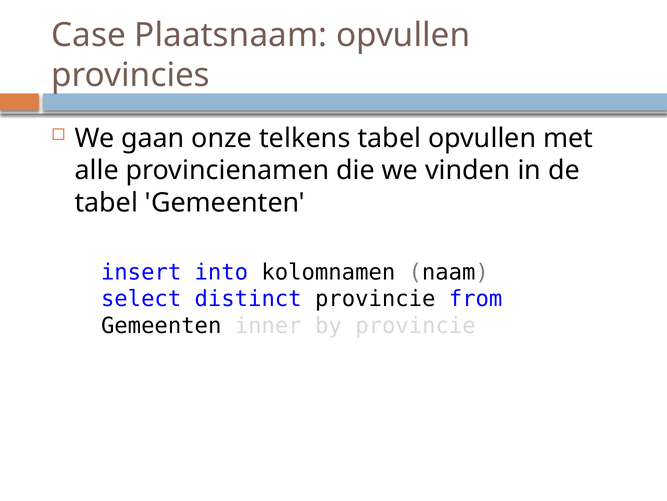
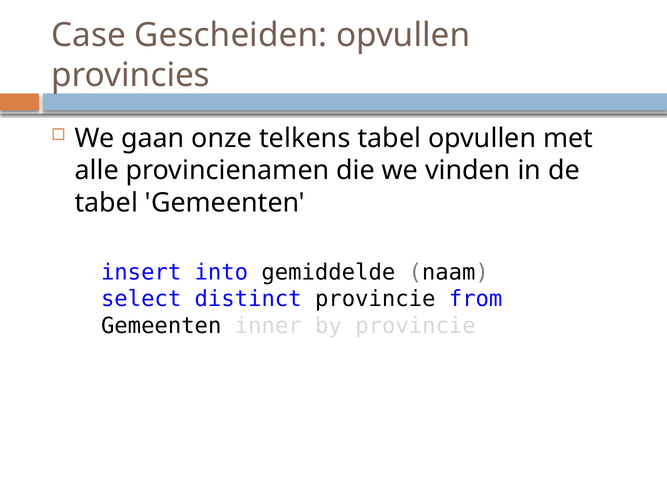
Plaatsnaam: Plaatsnaam -> Gescheiden
kolomnamen: kolomnamen -> gemiddelde
